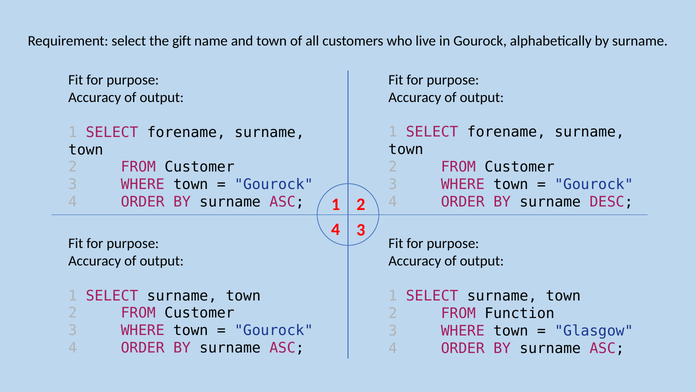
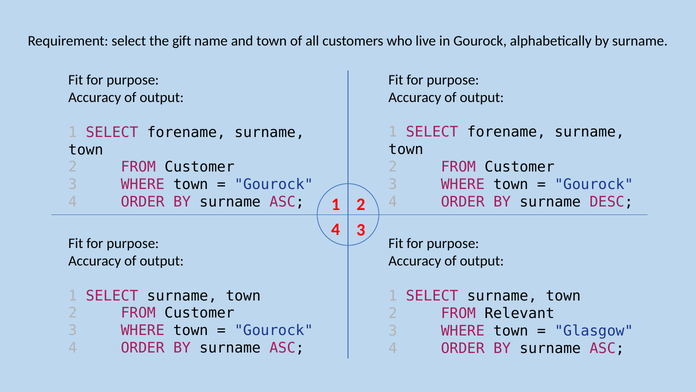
Function: Function -> Relevant
